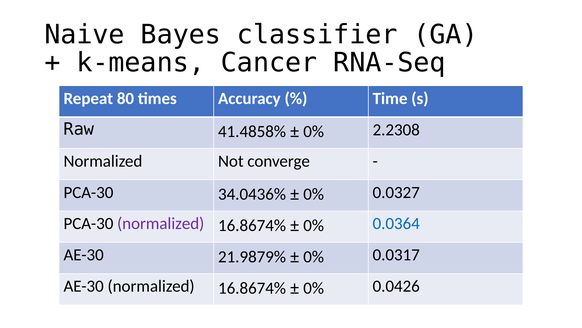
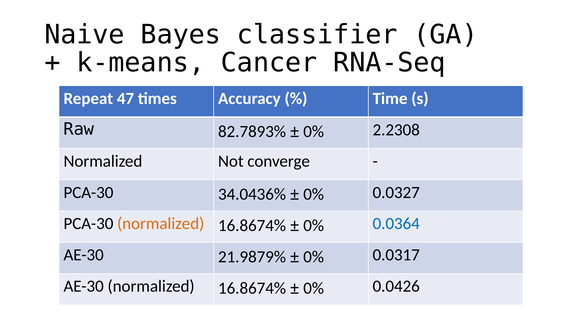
80: 80 -> 47
41.4858%: 41.4858% -> 82.7893%
normalized at (161, 223) colour: purple -> orange
